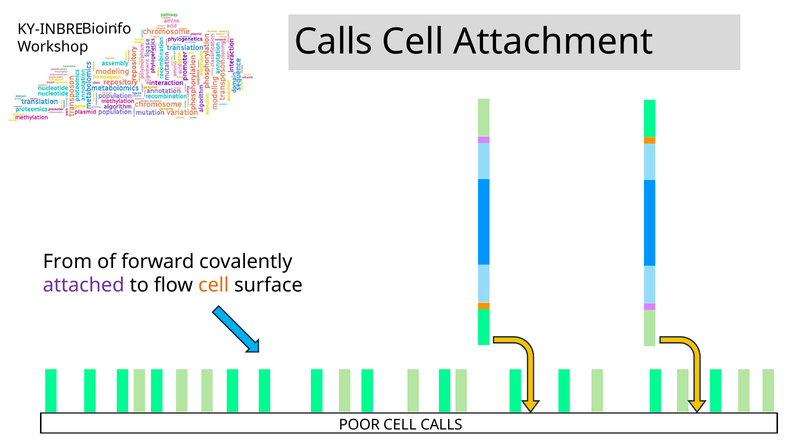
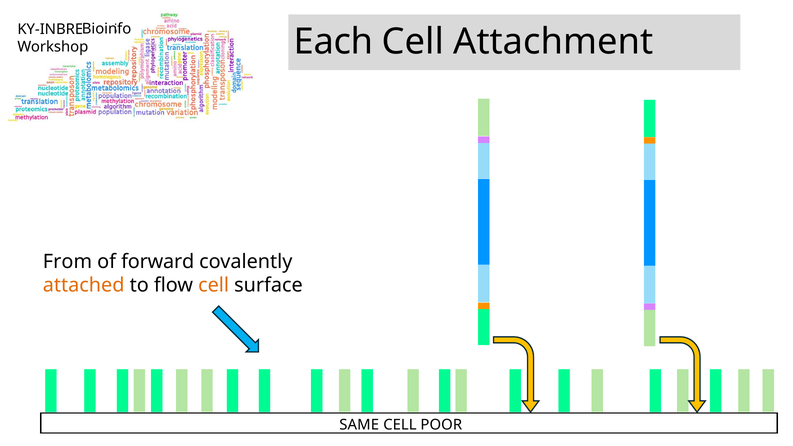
Calls at (333, 42): Calls -> Each
attached colour: purple -> orange
POOR: POOR -> SAME
CELL CALLS: CALLS -> POOR
